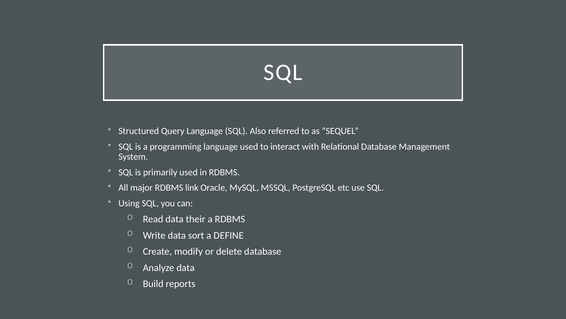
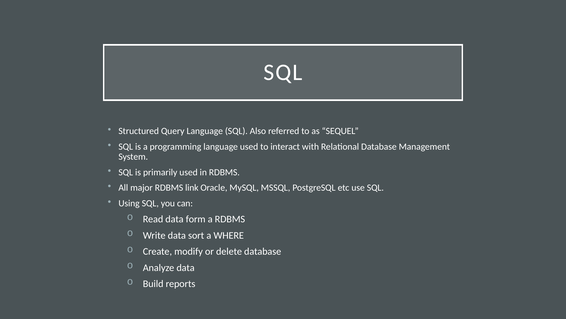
their: their -> form
DEFINE: DEFINE -> WHERE
